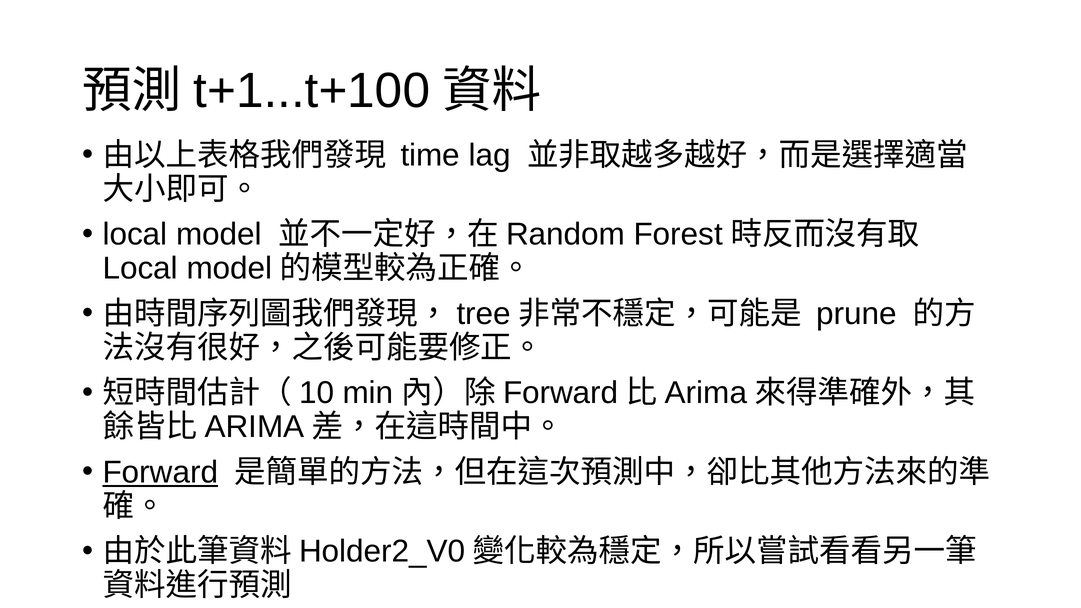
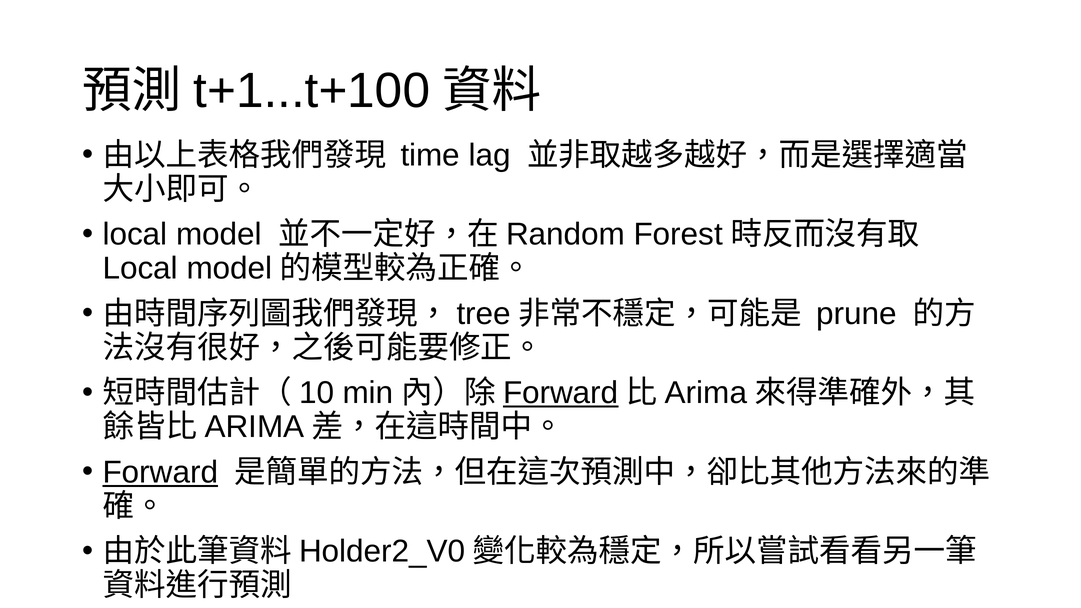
Forward at (561, 393) underline: none -> present
